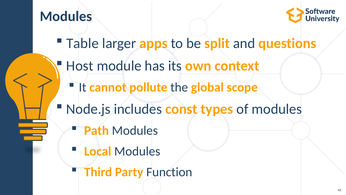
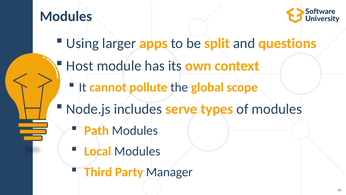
Table: Table -> Using
const: const -> serve
Function: Function -> Manager
